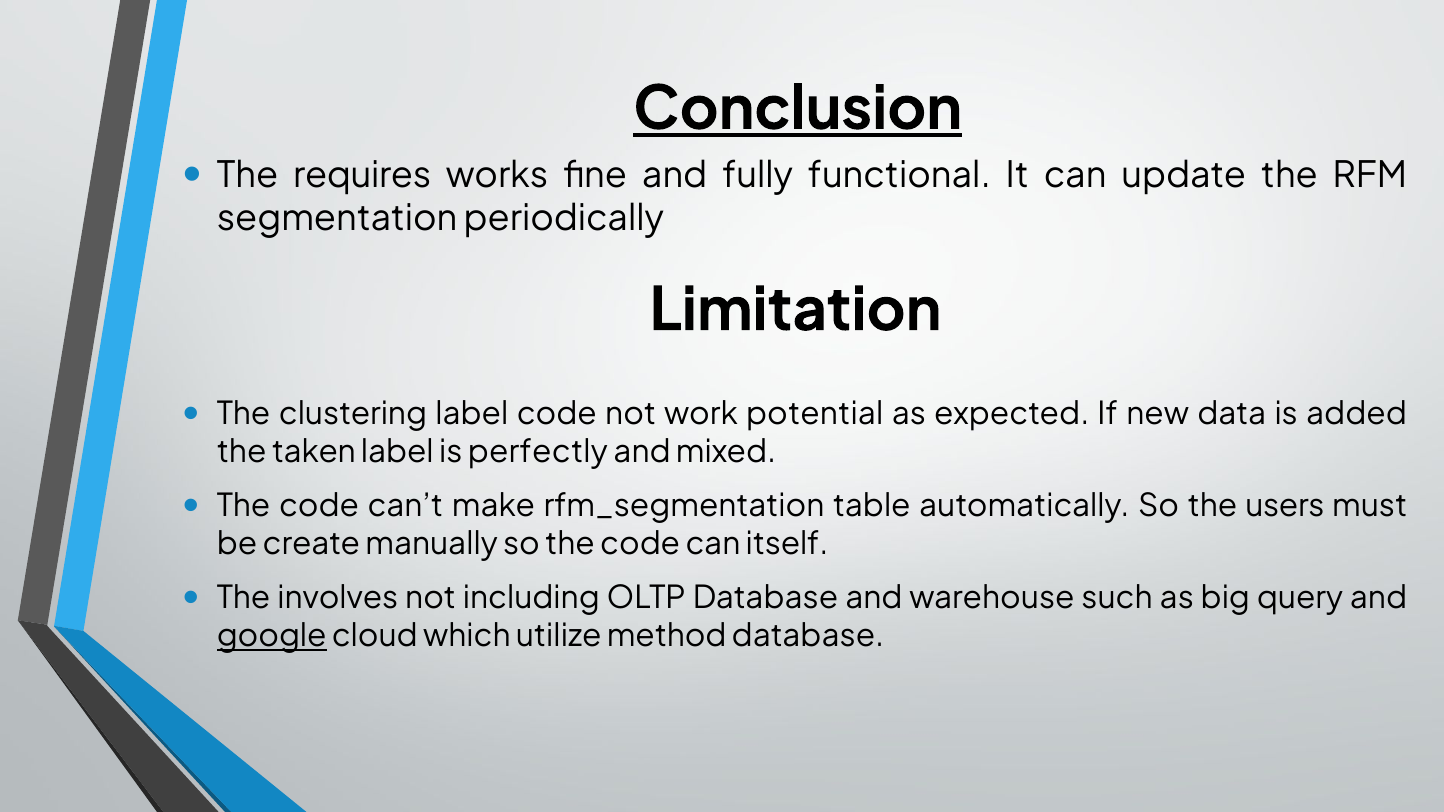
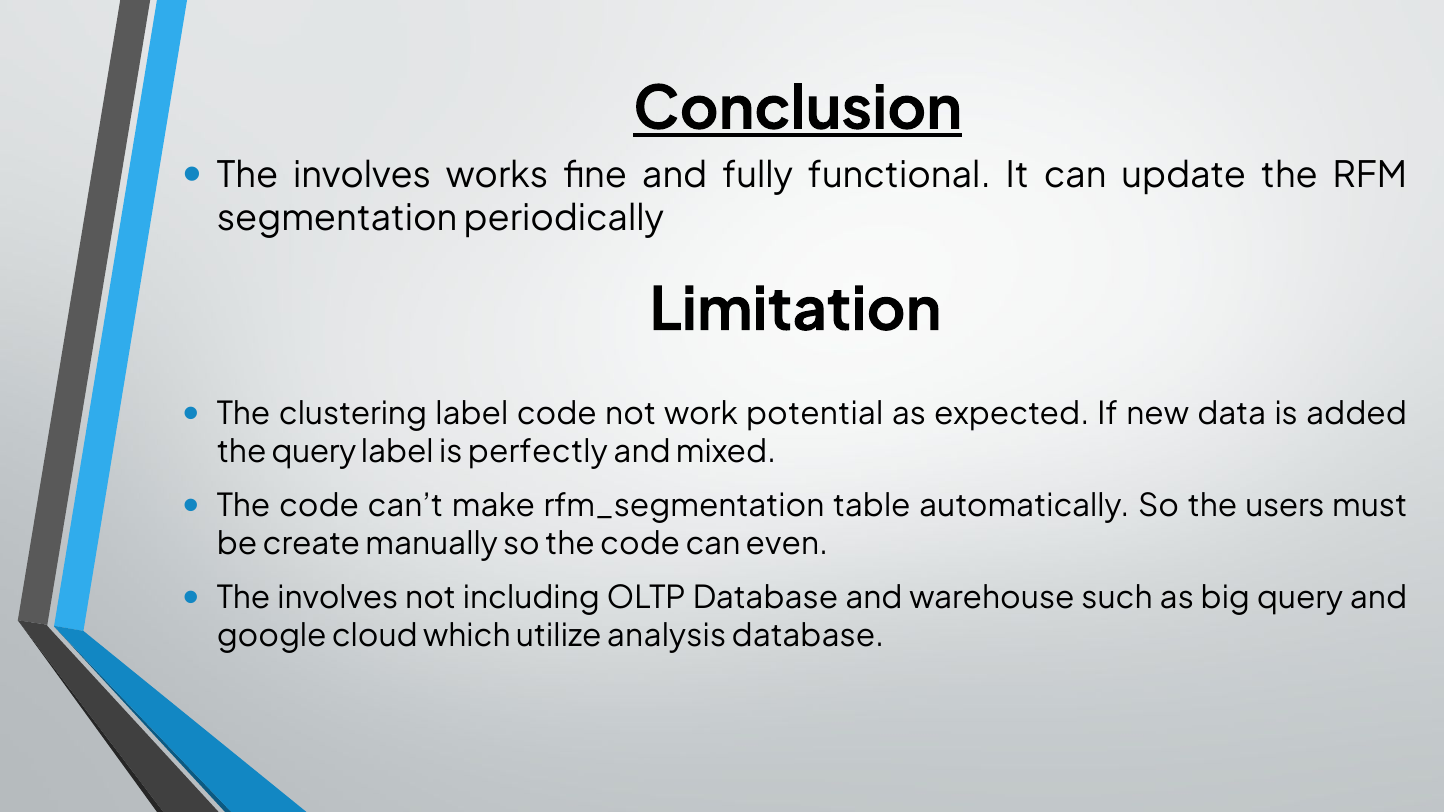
requires at (362, 176): requires -> involves
the taken: taken -> query
itself: itself -> even
google underline: present -> none
method: method -> analysis
